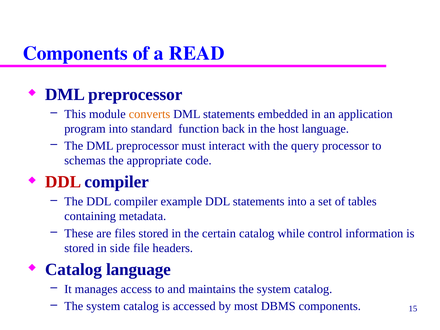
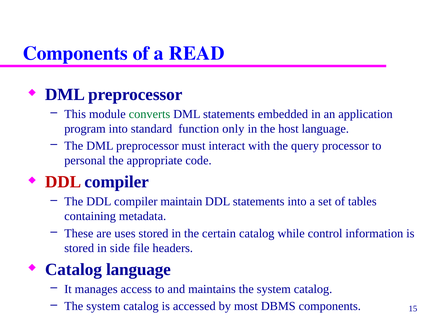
converts colour: orange -> green
back: back -> only
schemas: schemas -> personal
example: example -> maintain
files: files -> uses
